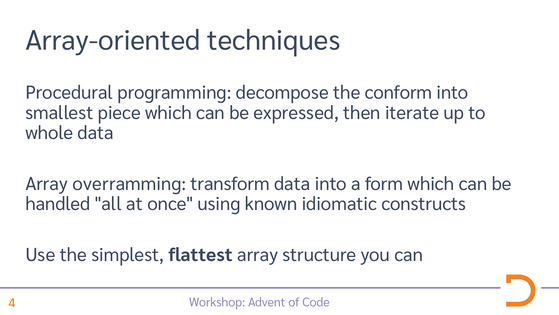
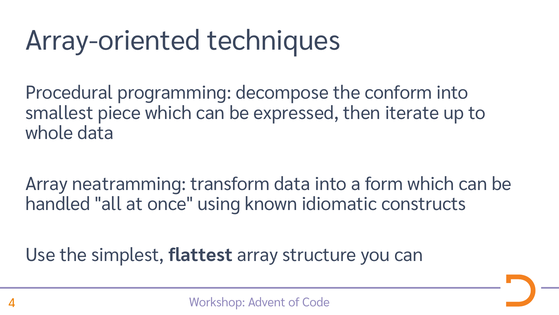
over: over -> neat
